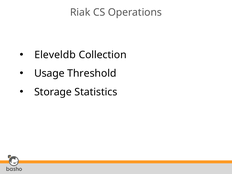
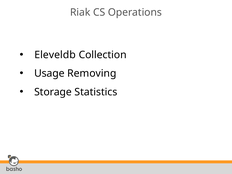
Threshold: Threshold -> Removing
